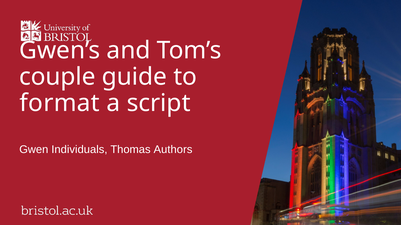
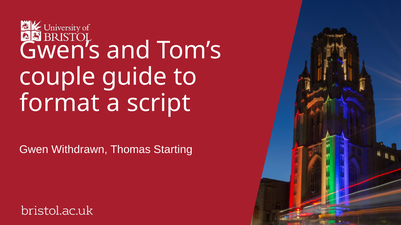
Individuals: Individuals -> Withdrawn
Authors: Authors -> Starting
